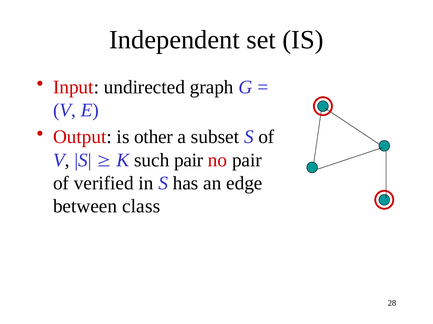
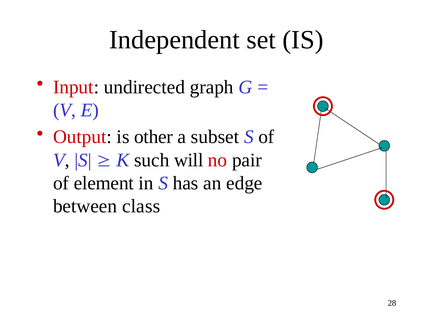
such pair: pair -> will
verified: verified -> element
